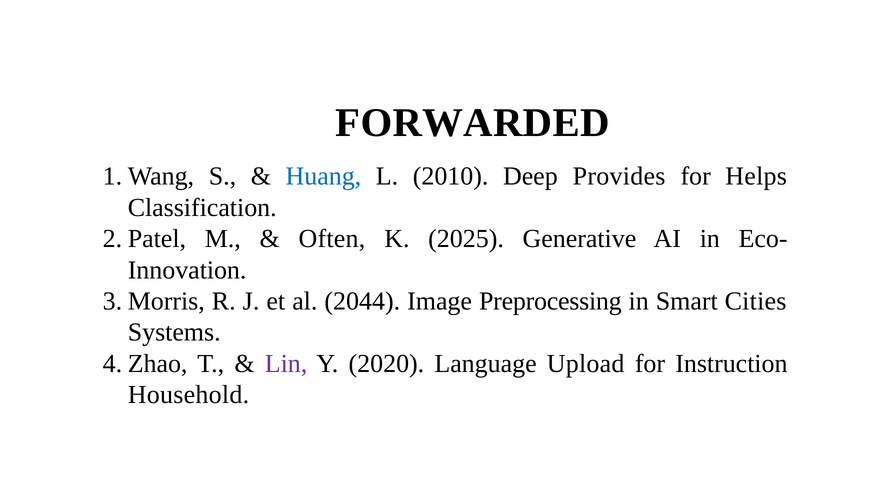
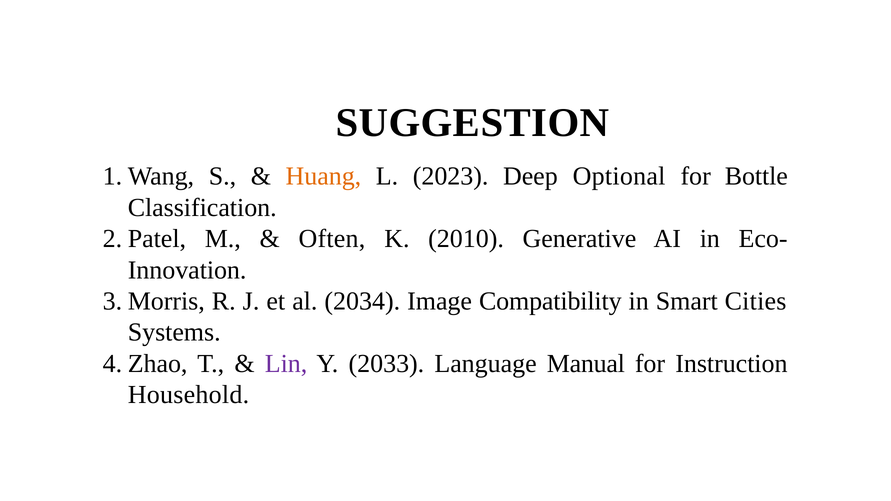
FORWARDED: FORWARDED -> SUGGESTION
Huang colour: blue -> orange
2010: 2010 -> 2023
Provides: Provides -> Optional
Helps: Helps -> Bottle
2025: 2025 -> 2010
2044: 2044 -> 2034
Preprocessing: Preprocessing -> Compatibility
2020: 2020 -> 2033
Upload: Upload -> Manual
